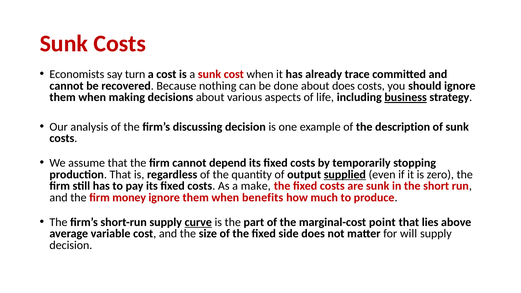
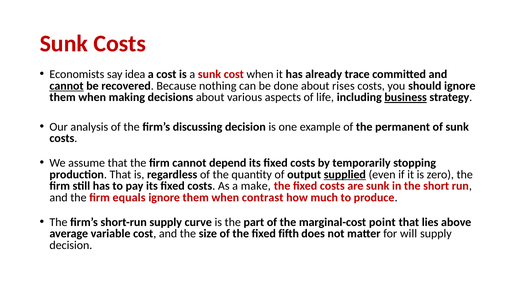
turn: turn -> idea
cannot at (67, 86) underline: none -> present
about does: does -> rises
description: description -> permanent
money: money -> equals
benefits: benefits -> contrast
curve underline: present -> none
side: side -> fifth
